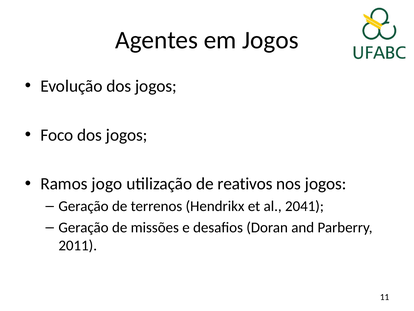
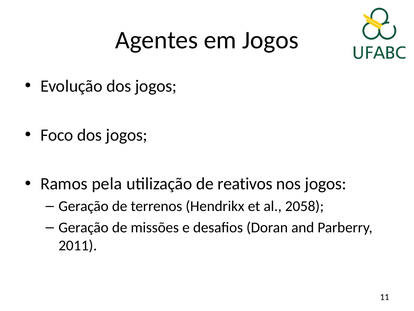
jogo: jogo -> pela
2041: 2041 -> 2058
